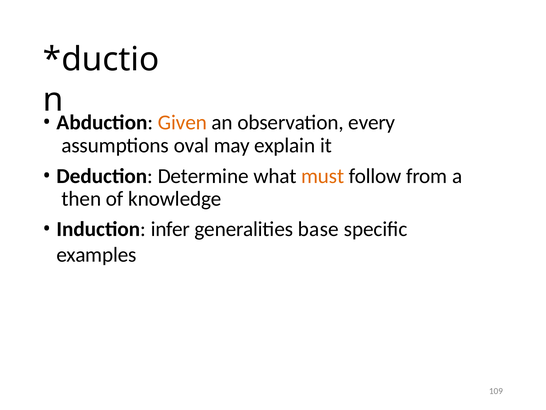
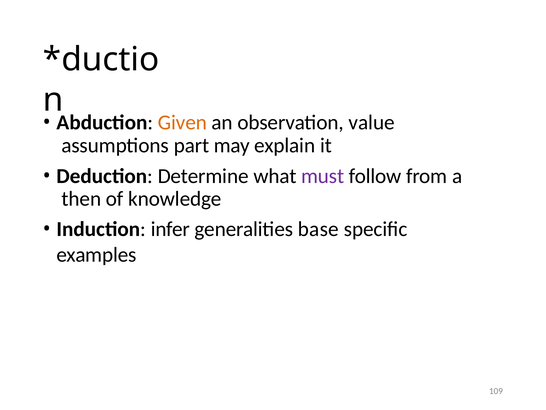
every: every -> value
oval: oval -> part
must colour: orange -> purple
